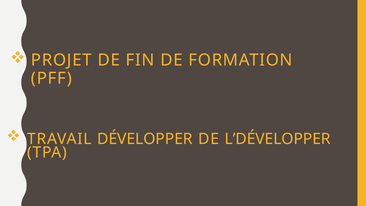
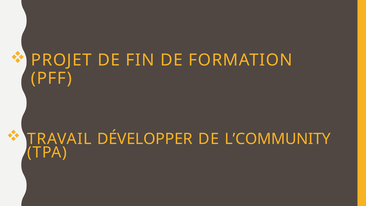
L’DÉVELOPPER: L’DÉVELOPPER -> L’COMMUNITY
